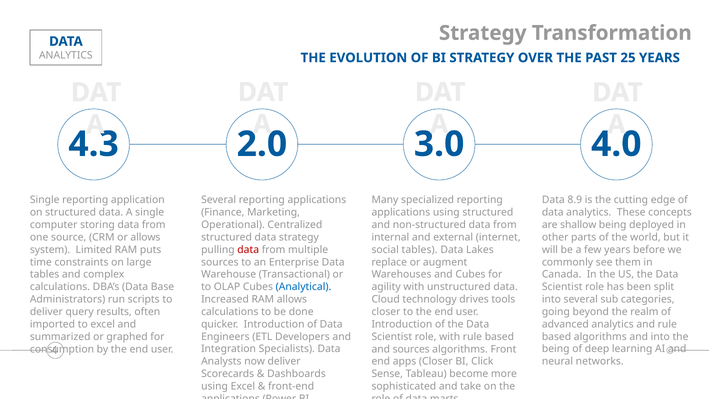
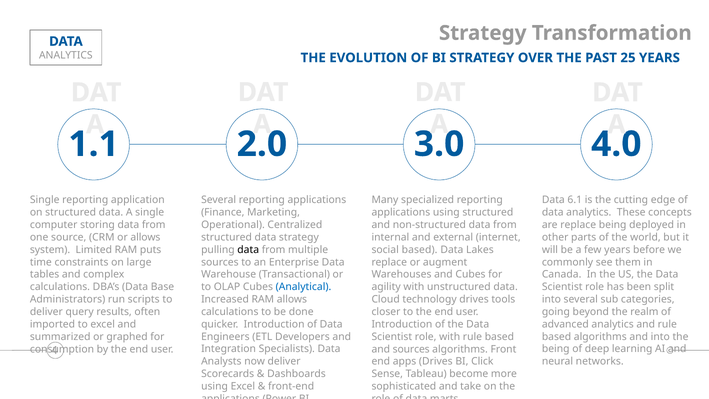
4.3: 4.3 -> 1.1
8.9: 8.9 -> 6.1
are shallow: shallow -> replace
data at (248, 250) colour: red -> black
social tables: tables -> based
apps Closer: Closer -> Drives
